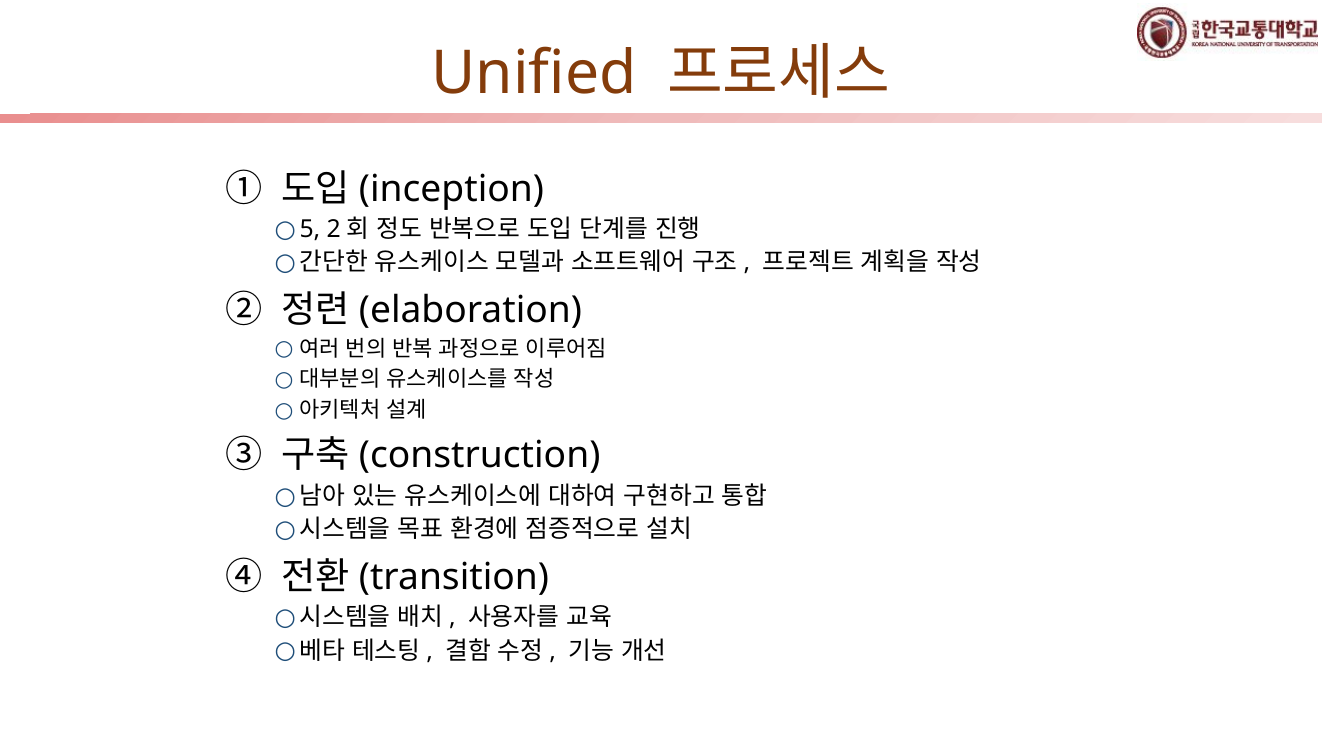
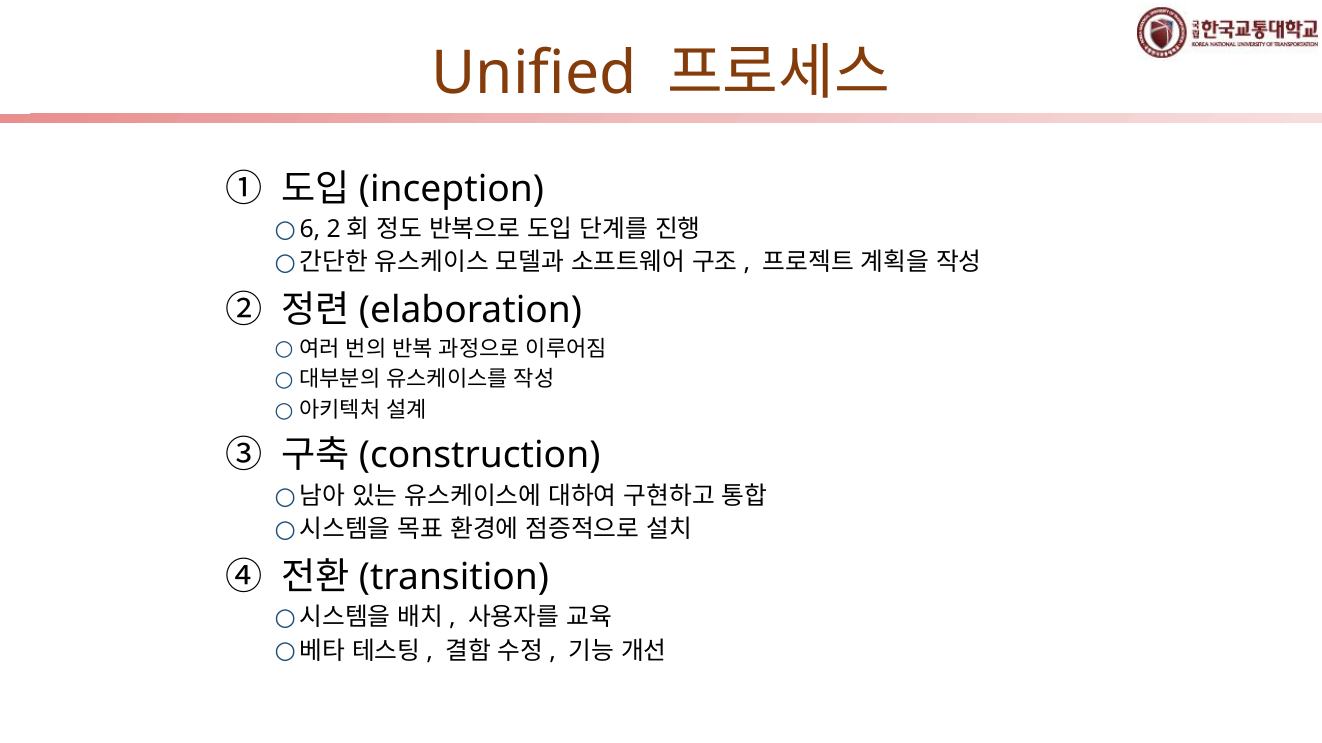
5: 5 -> 6
